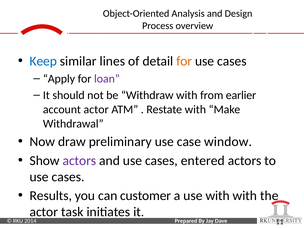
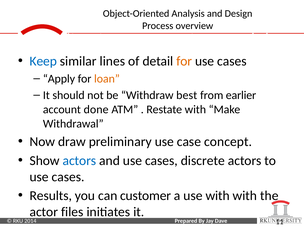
loan colour: purple -> orange
Withdraw with: with -> best
account actor: actor -> done
window: window -> concept
actors at (79, 161) colour: purple -> blue
entered: entered -> discrete
task: task -> files
